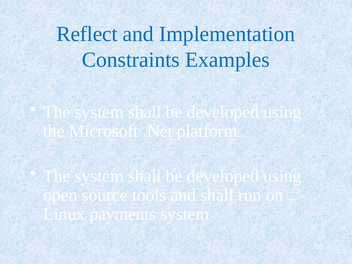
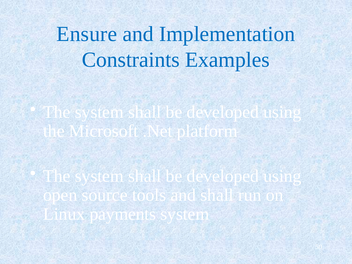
Reflect: Reflect -> Ensure
